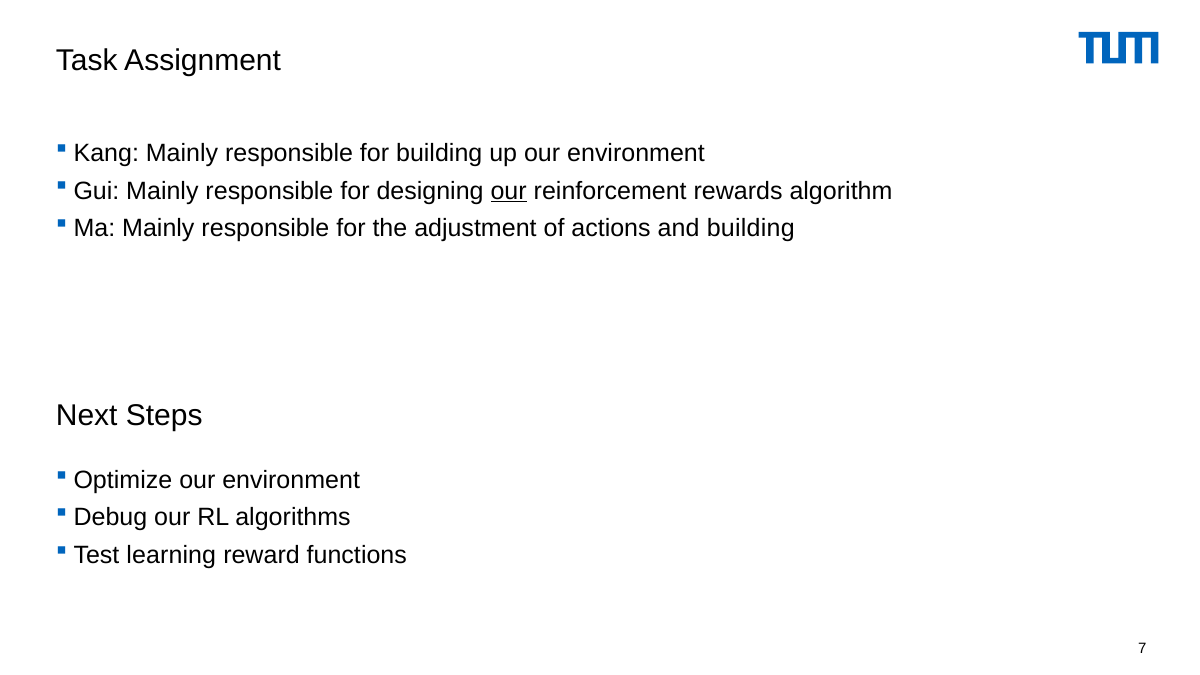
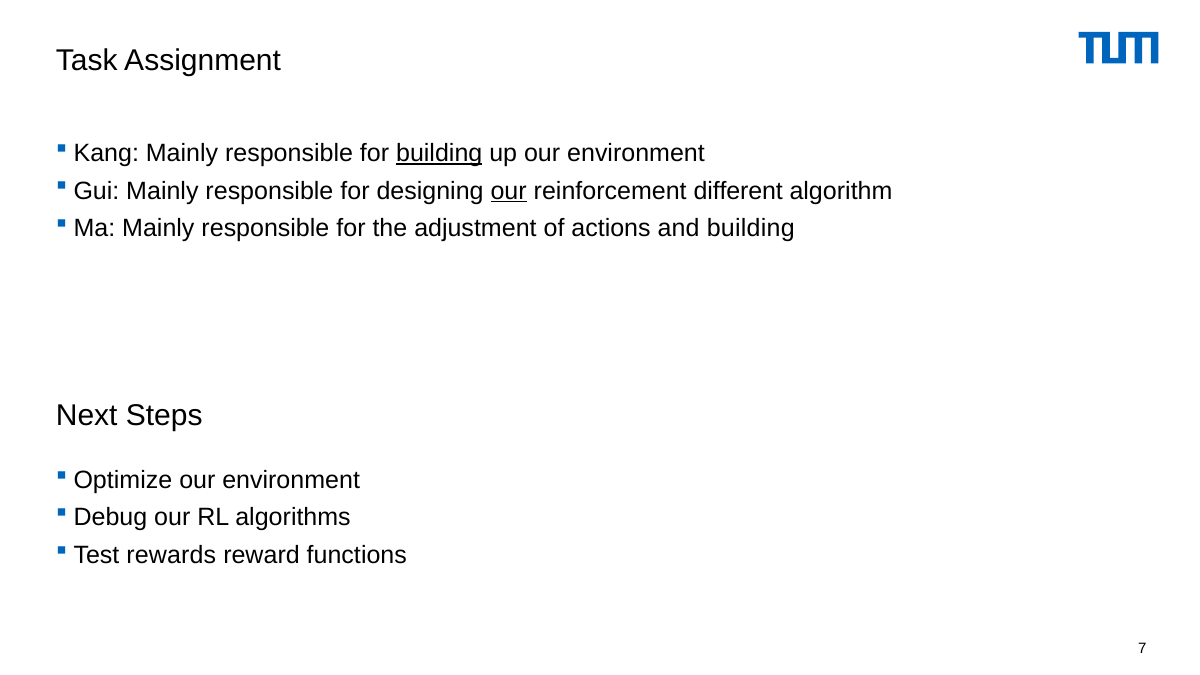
building at (439, 153) underline: none -> present
rewards: rewards -> different
learning: learning -> rewards
